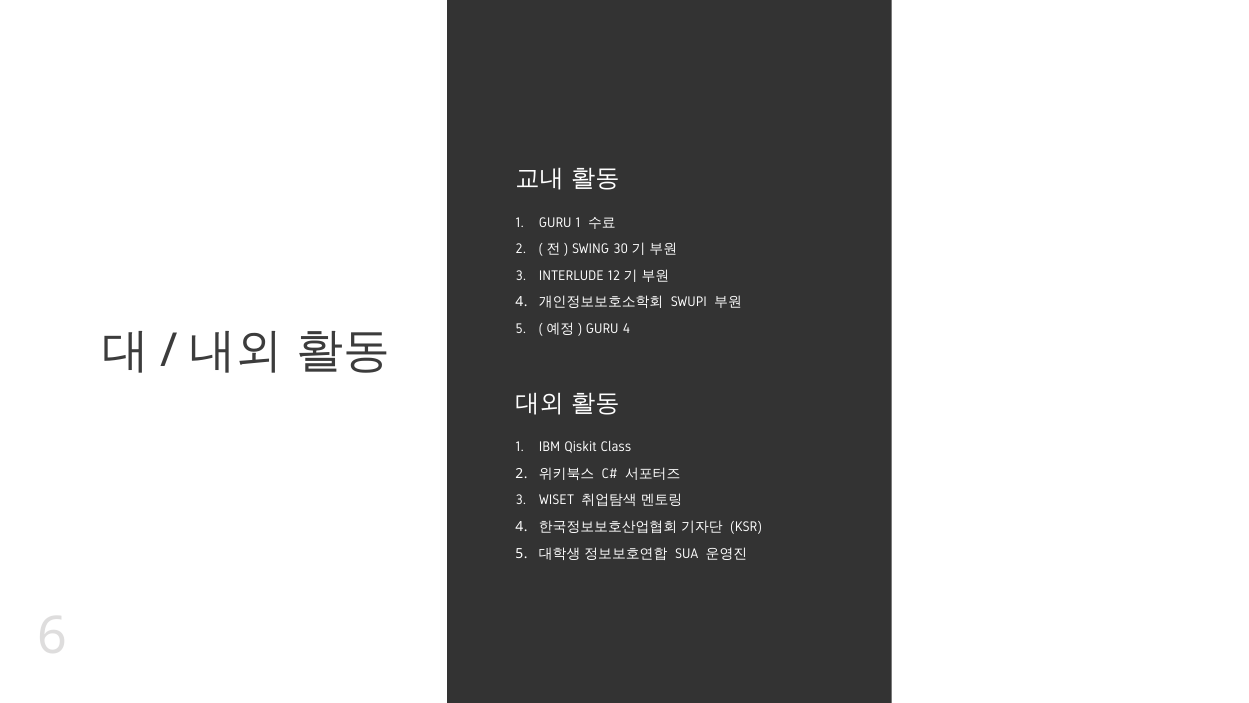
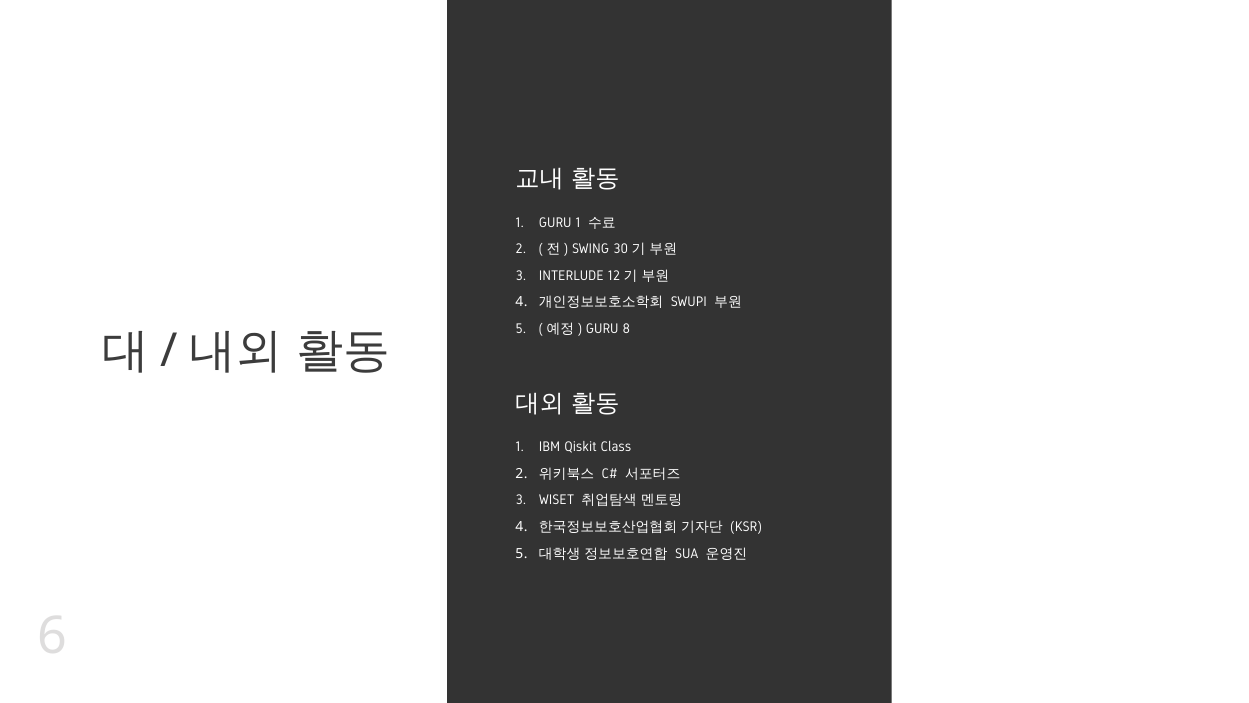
GURU 4: 4 -> 8
